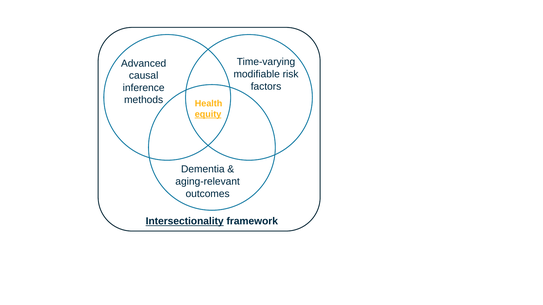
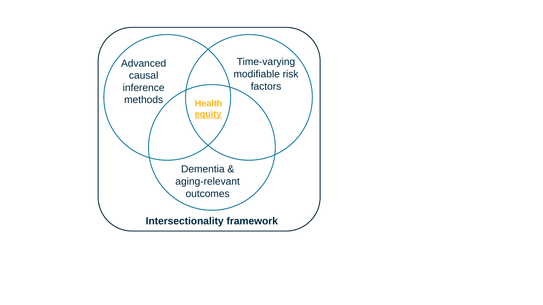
Intersectionality underline: present -> none
